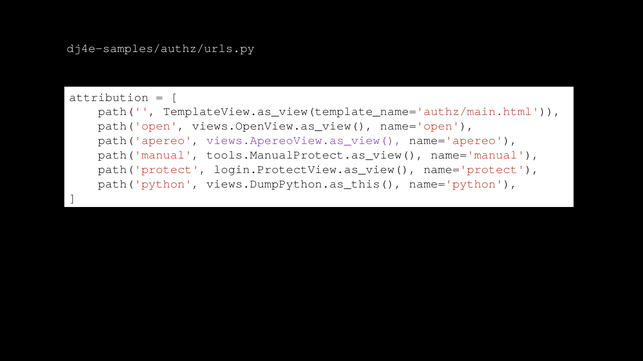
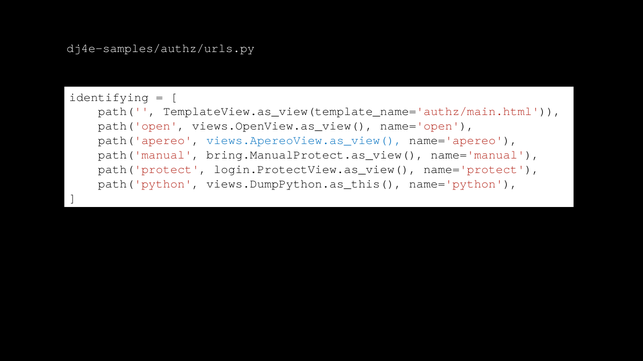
attribution: attribution -> identifying
views.ApereoView.as_view( colour: purple -> blue
tools.ManualProtect.as_view(: tools.ManualProtect.as_view( -> bring.ManualProtect.as_view(
